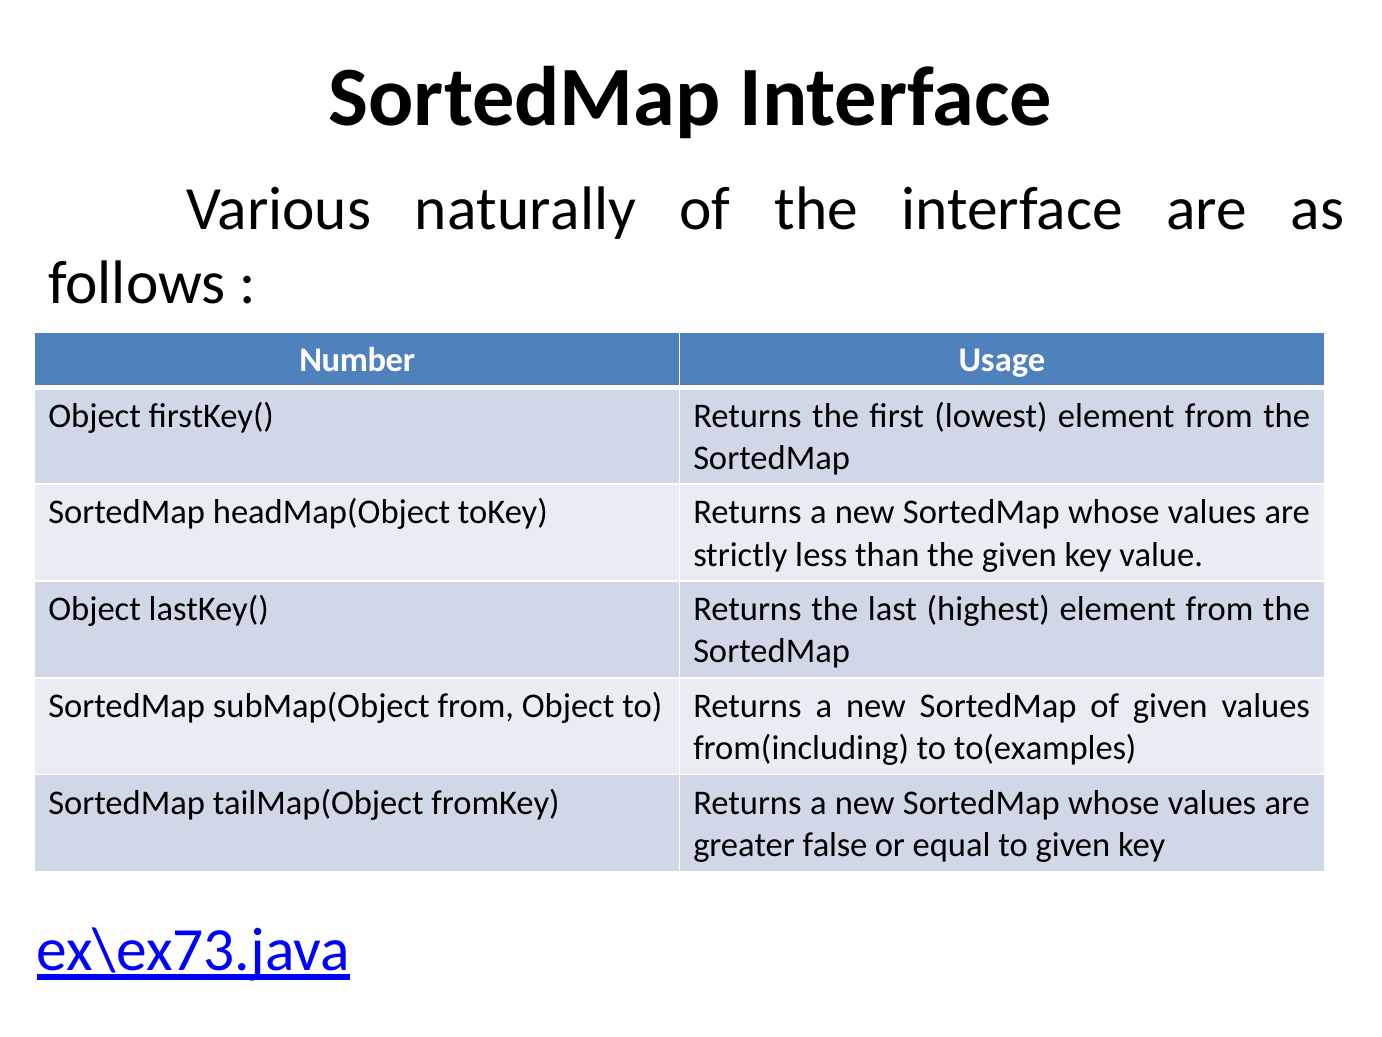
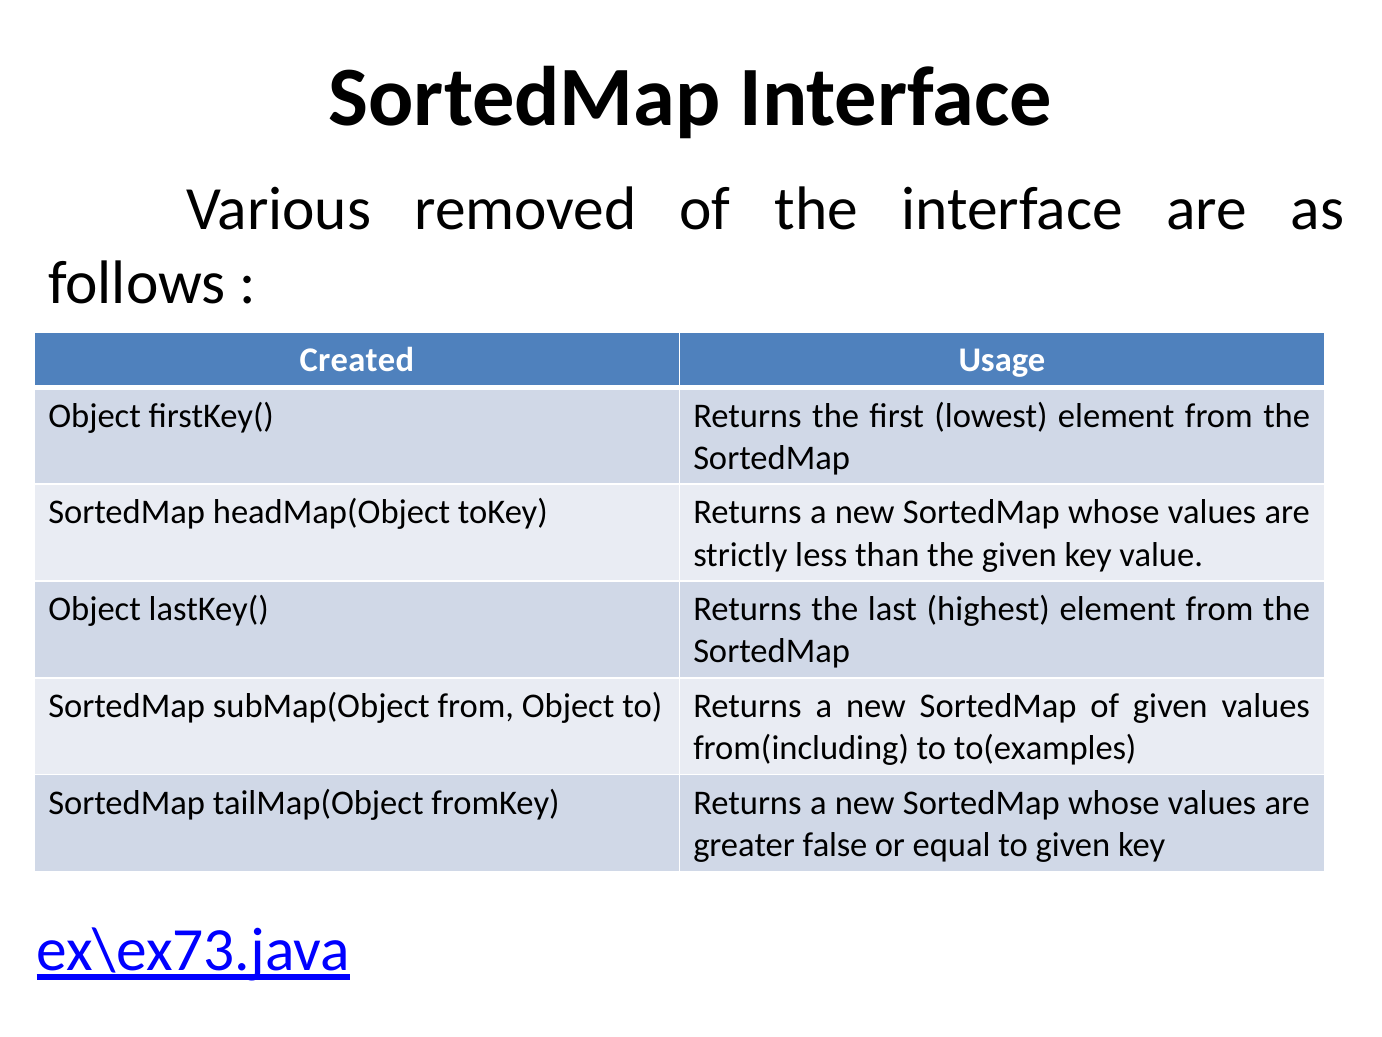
naturally: naturally -> removed
Number: Number -> Created
